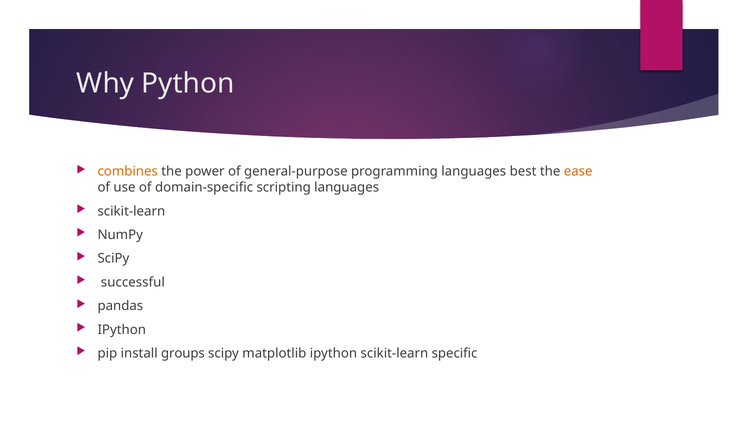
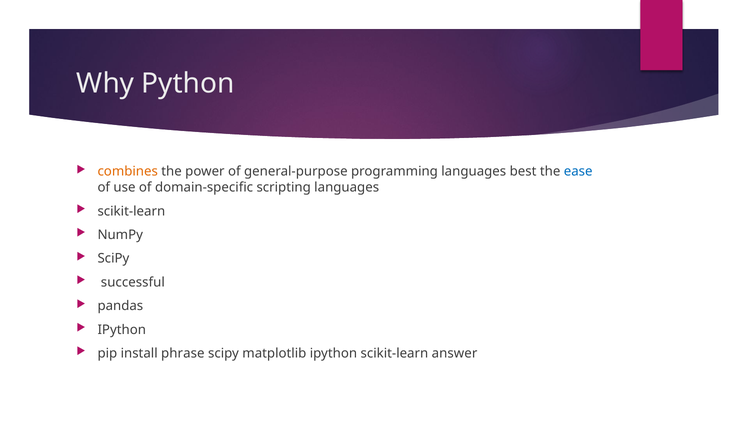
ease colour: orange -> blue
groups: groups -> phrase
specific: specific -> answer
